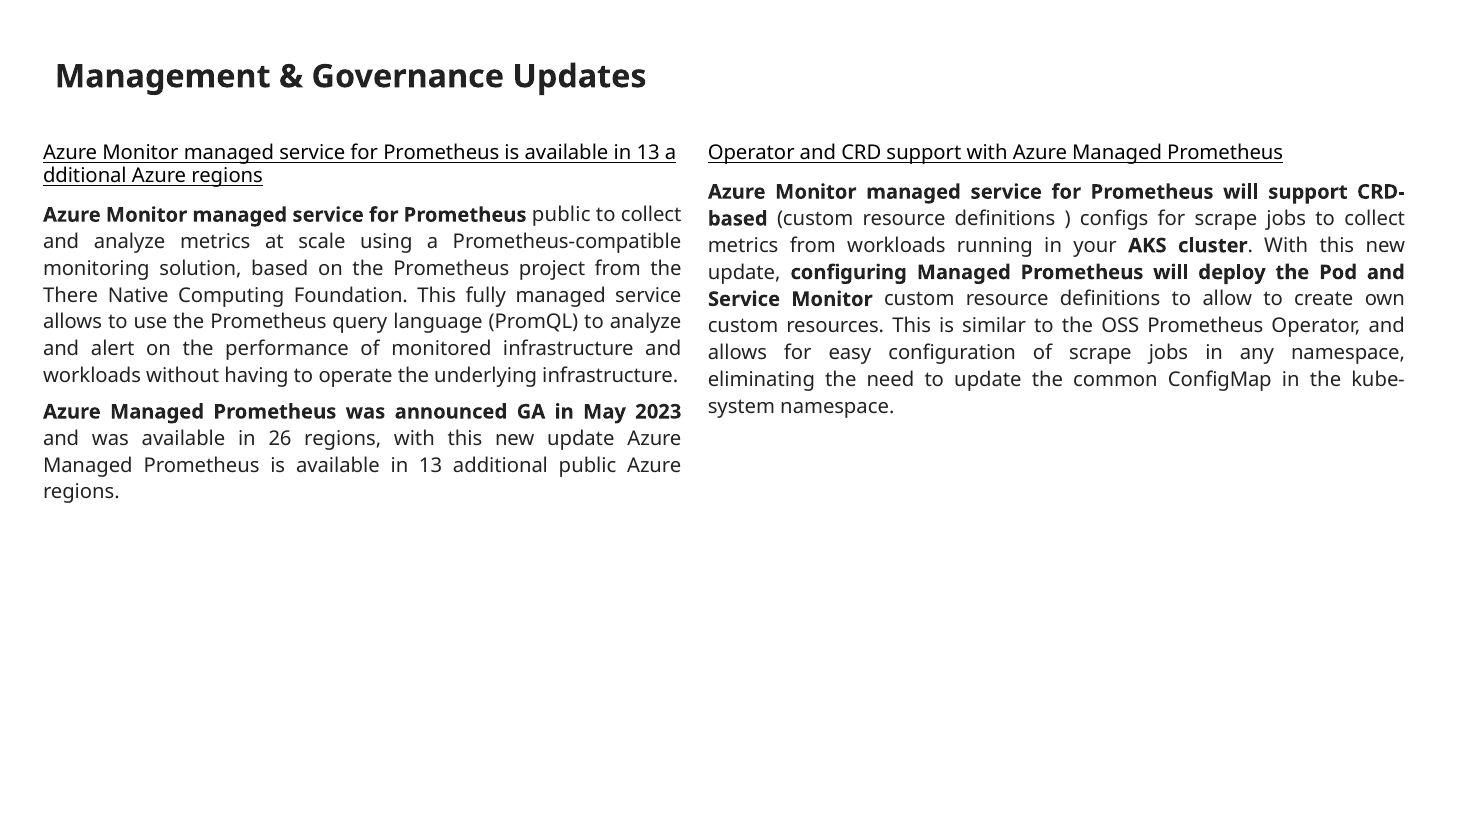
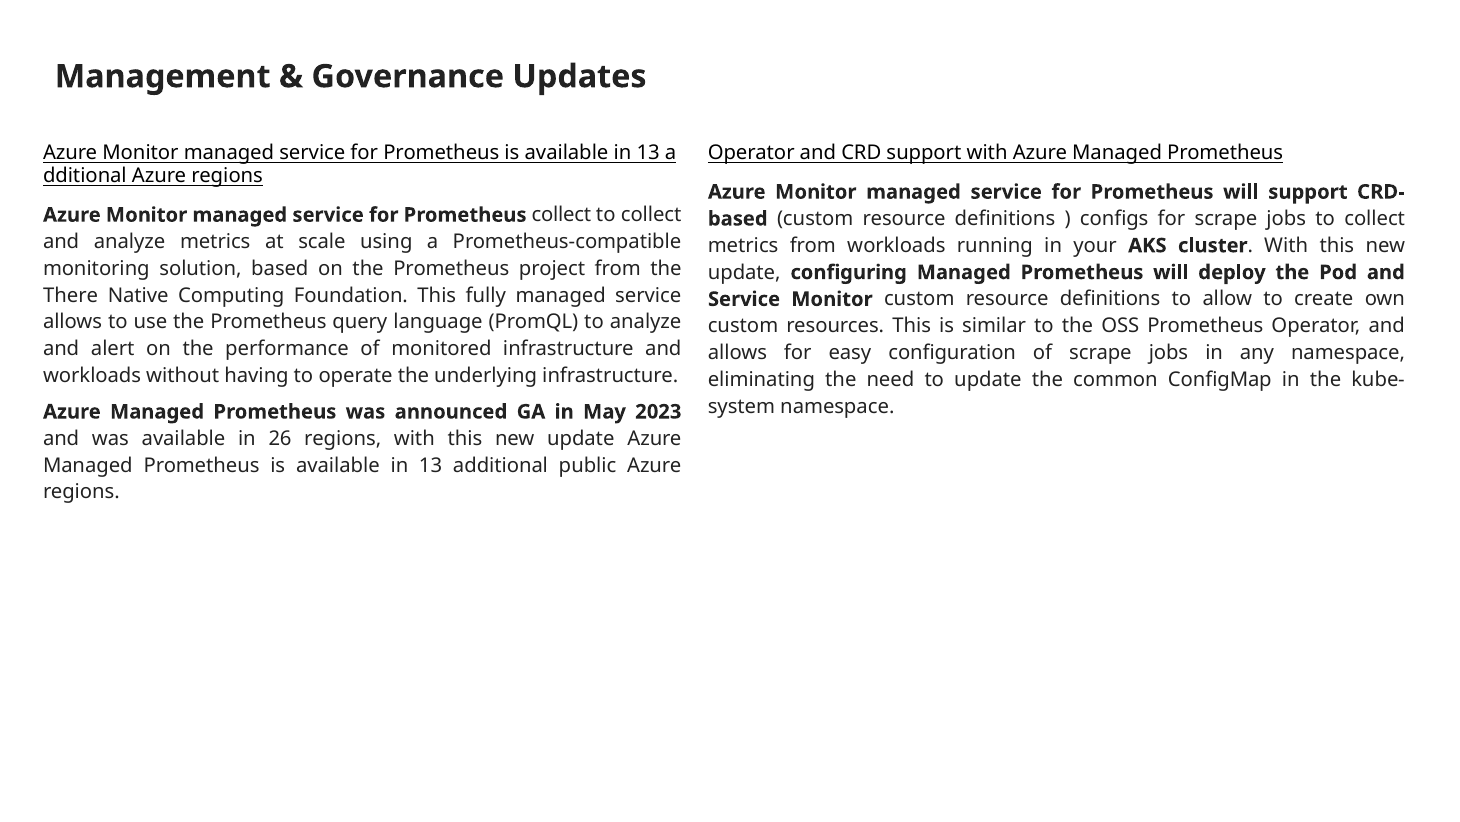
Prometheus public: public -> collect
